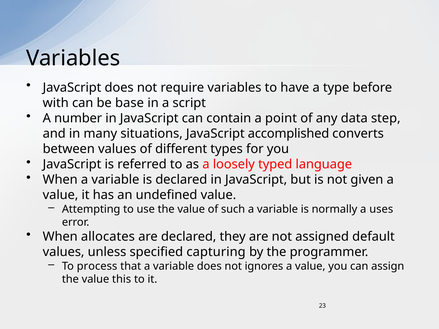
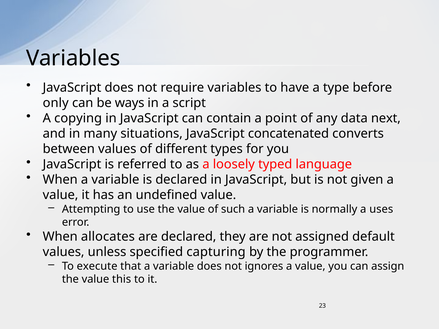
with: with -> only
base: base -> ways
number: number -> copying
step: step -> next
accomplished: accomplished -> concatenated
process: process -> execute
